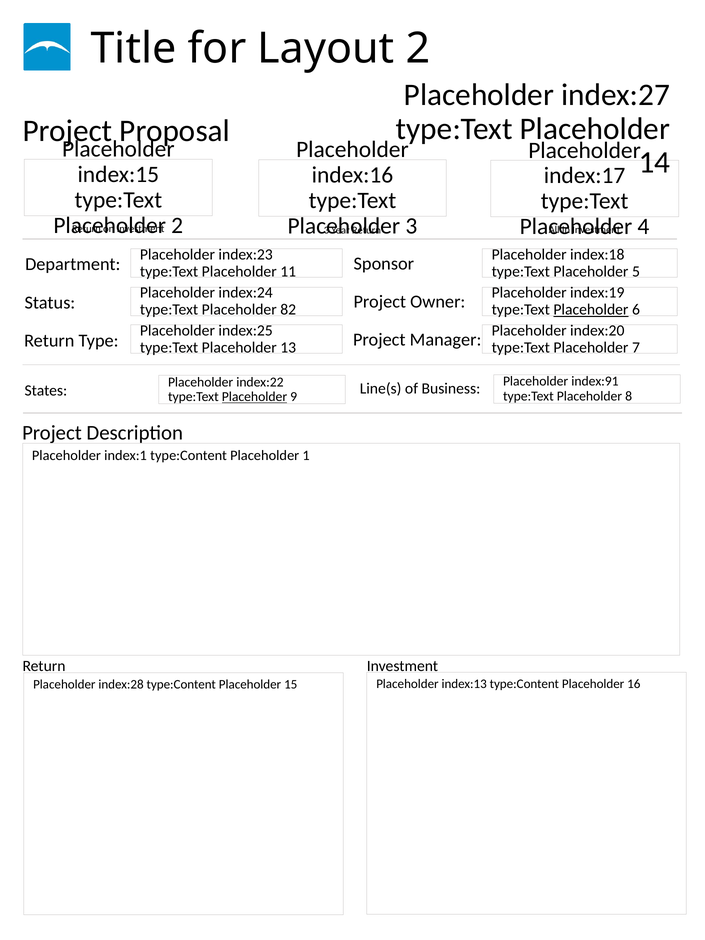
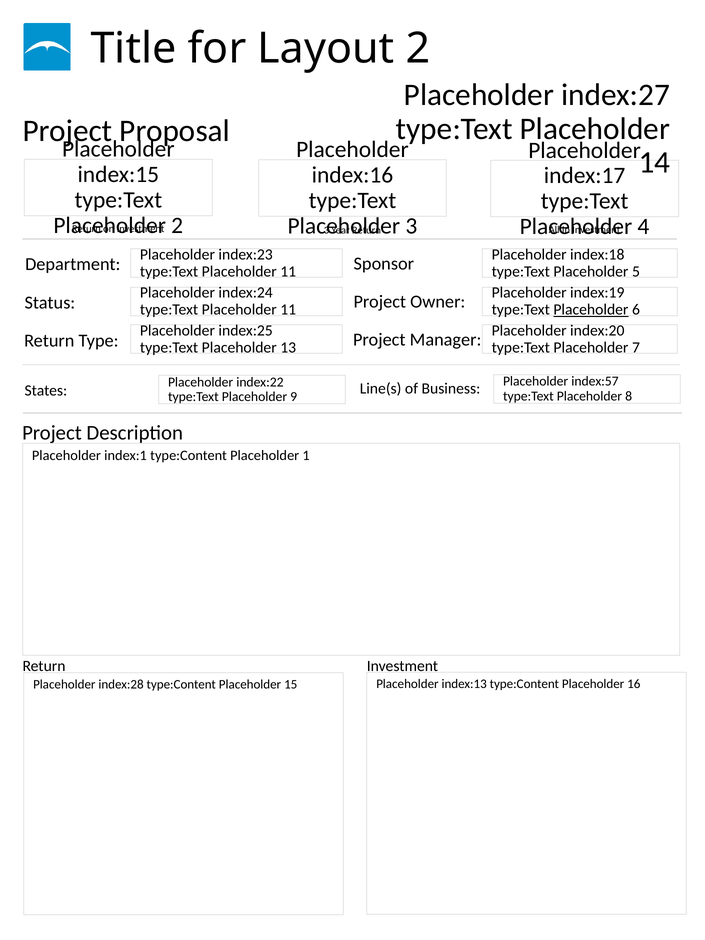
82 at (288, 310): 82 -> 11
index:91: index:91 -> index:57
Placeholder at (254, 397) underline: present -> none
